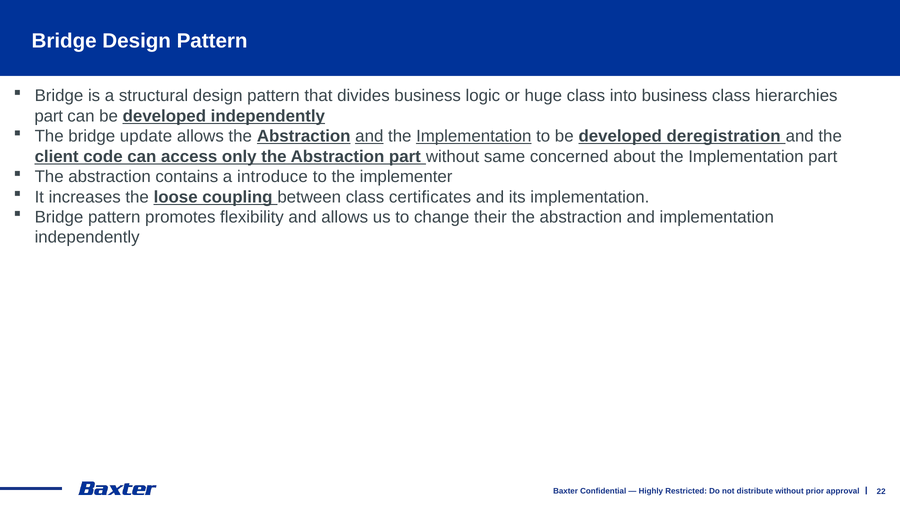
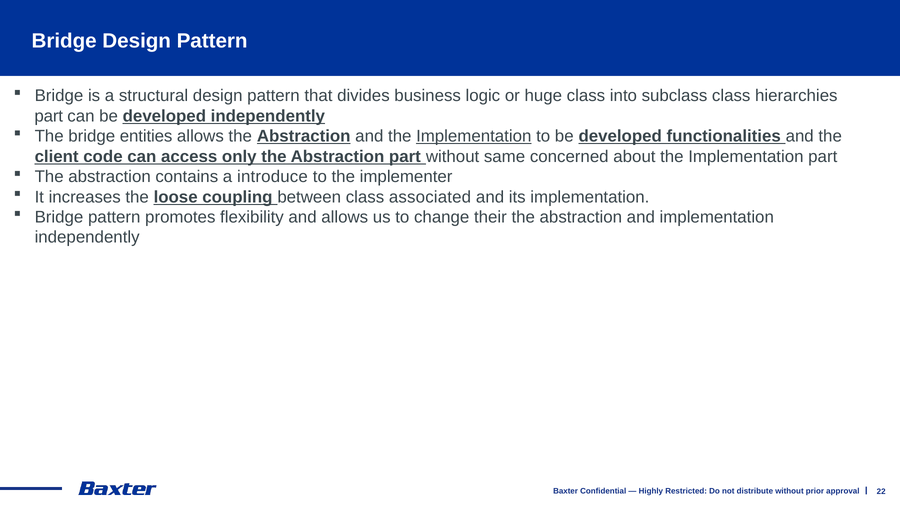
into business: business -> subclass
update: update -> entities
and at (369, 136) underline: present -> none
deregistration: deregistration -> functionalities
certificates: certificates -> associated
